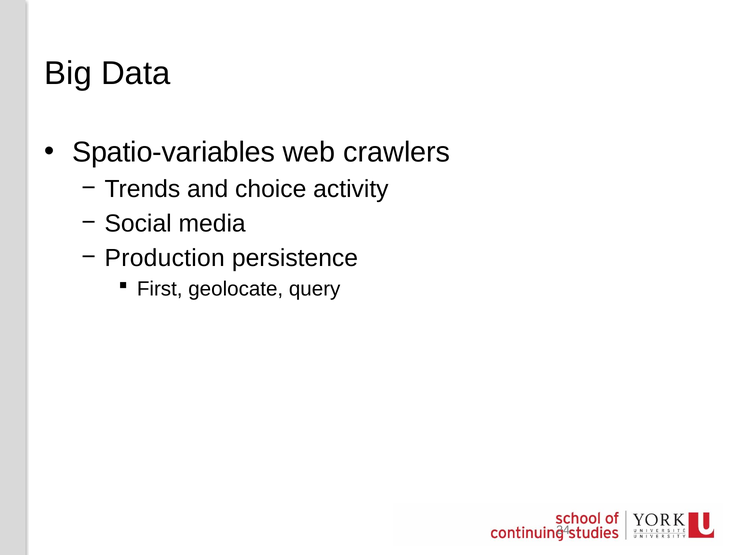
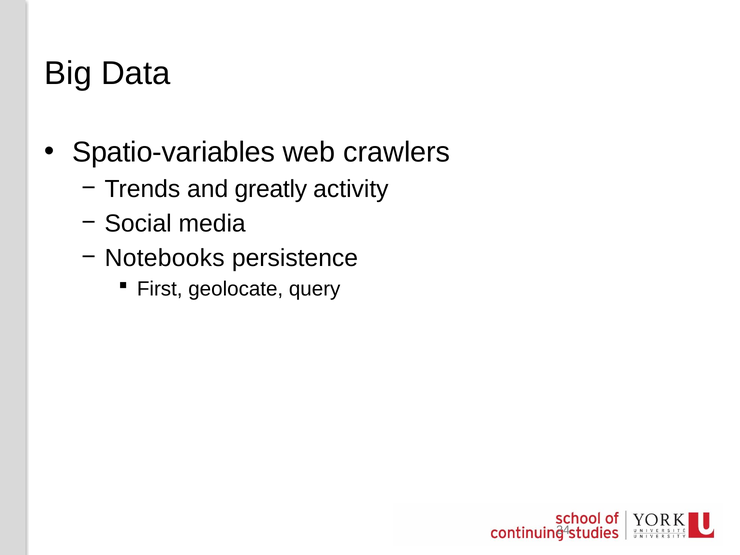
choice: choice -> greatly
Production: Production -> Notebooks
